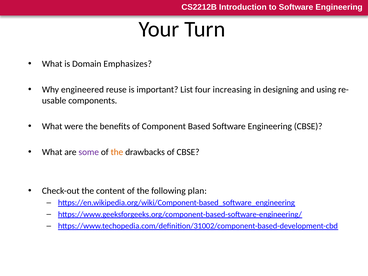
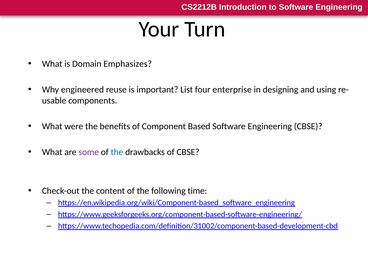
increasing: increasing -> enterprise
the at (117, 152) colour: orange -> blue
plan: plan -> time
